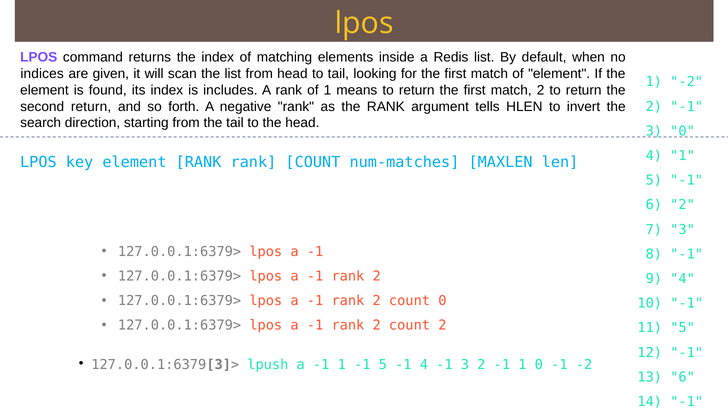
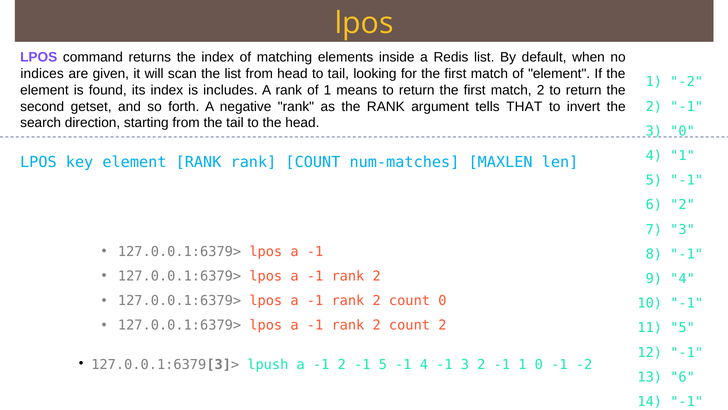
second return: return -> getset
HLEN: HLEN -> THAT
a -1 1: 1 -> 2
